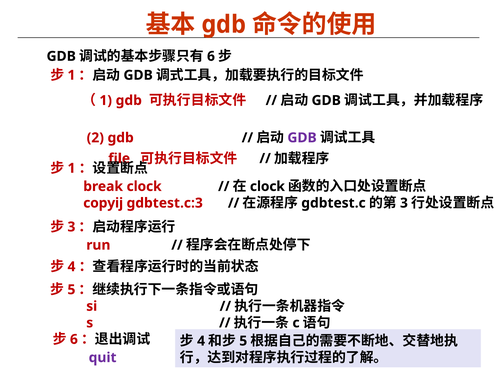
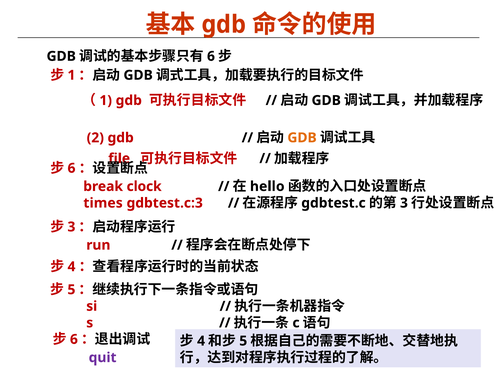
GDB at (302, 138) colour: purple -> orange
1 at (71, 168): 1 -> 6
clock at (267, 186): clock -> hello
copyij: copyij -> times
